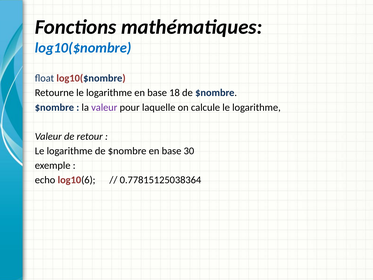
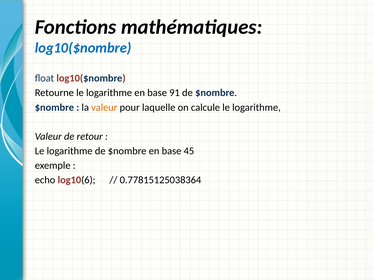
18: 18 -> 91
valeur at (104, 107) colour: purple -> orange
30: 30 -> 45
